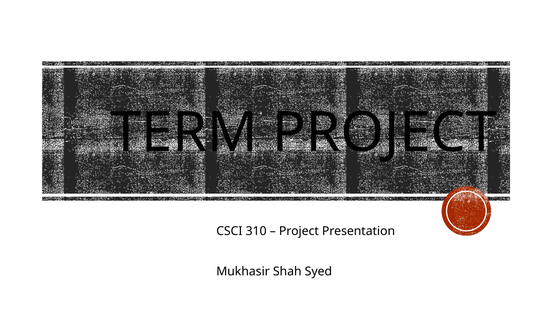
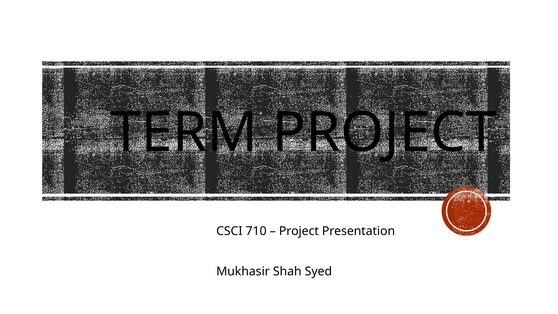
310: 310 -> 710
